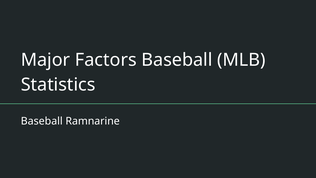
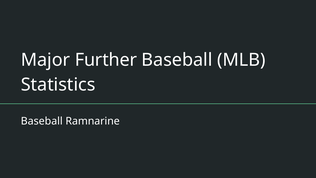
Factors: Factors -> Further
